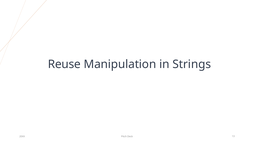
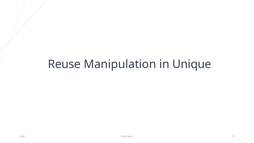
Strings: Strings -> Unique
